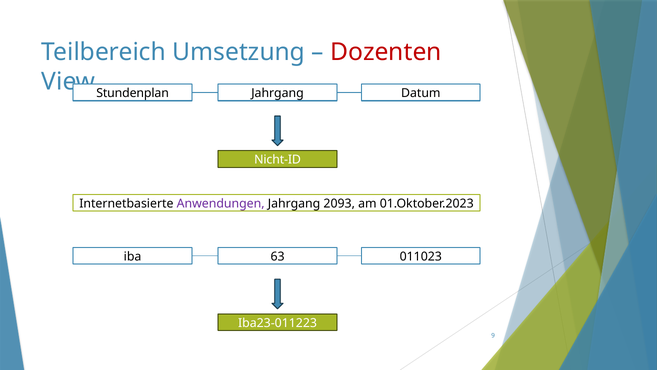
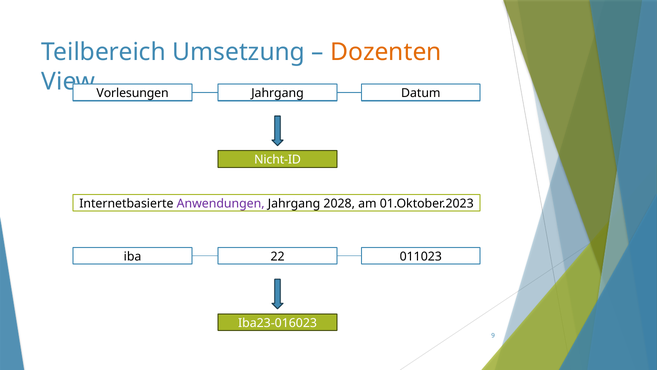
Dozenten colour: red -> orange
Stundenplan: Stundenplan -> Vorlesungen
2093: 2093 -> 2028
63: 63 -> 22
Iba23-011223: Iba23-011223 -> Iba23-016023
